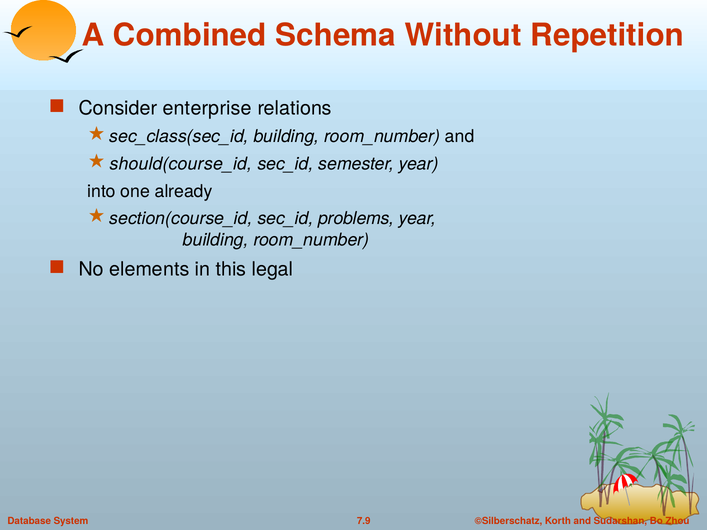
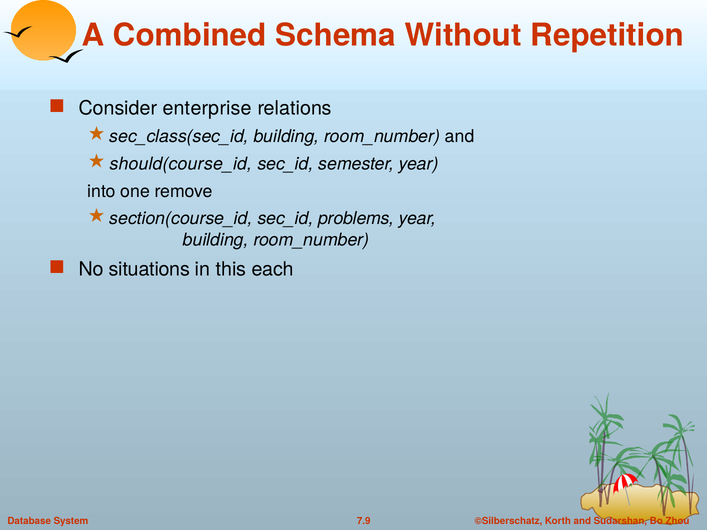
already: already -> remove
elements: elements -> situations
legal: legal -> each
